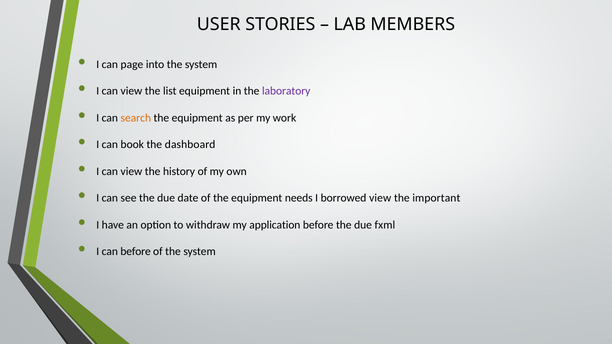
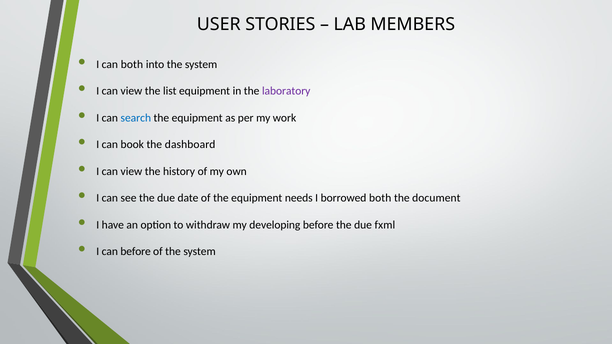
can page: page -> both
search colour: orange -> blue
borrowed view: view -> both
important: important -> document
application: application -> developing
